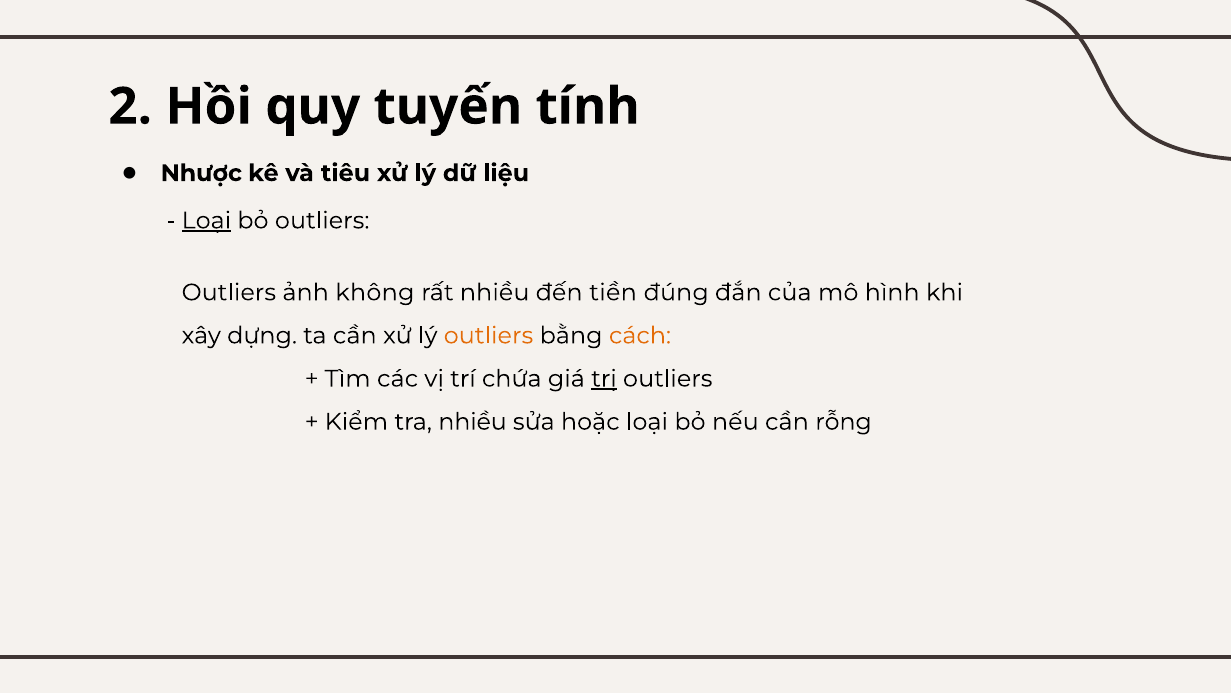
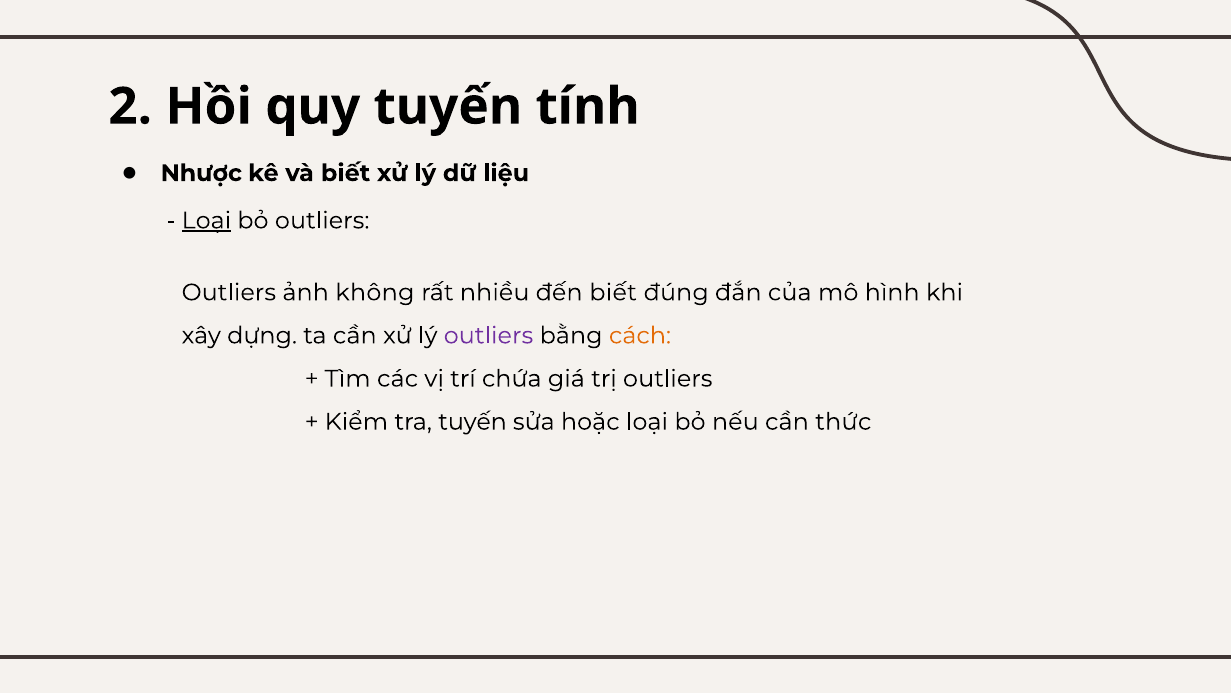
và tiêu: tiêu -> biết
đến tiền: tiền -> biết
outliers at (488, 335) colour: orange -> purple
trị underline: present -> none
tra nhiều: nhiều -> tuyến
rỗng: rỗng -> thức
